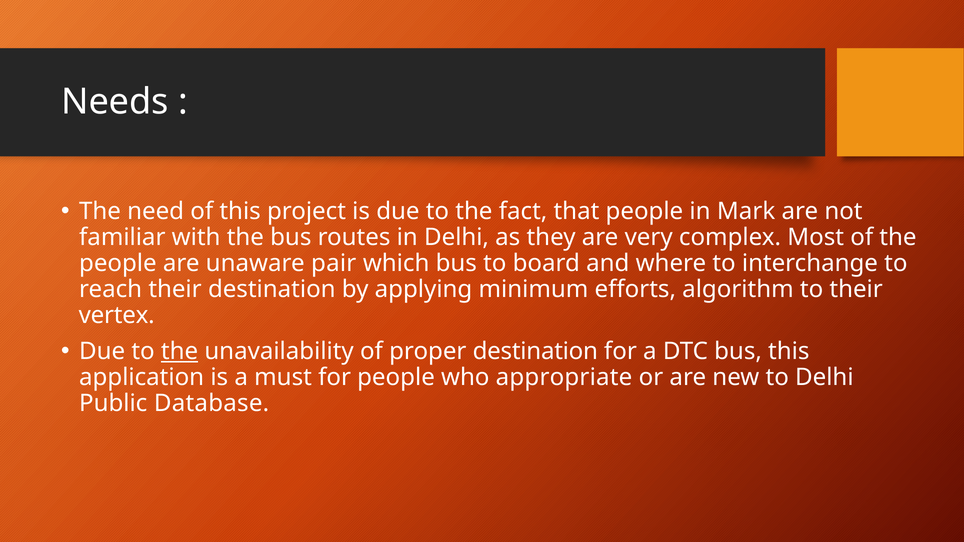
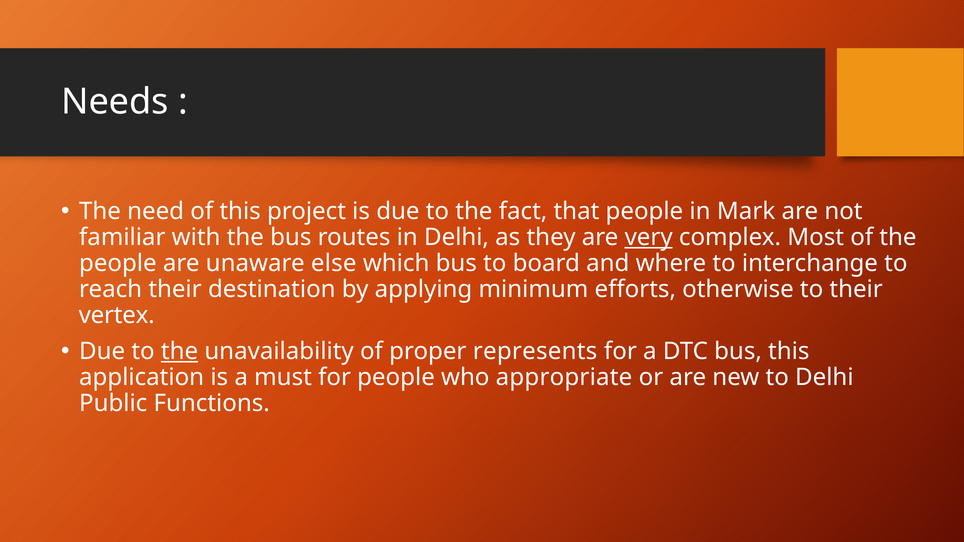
very underline: none -> present
pair: pair -> else
algorithm: algorithm -> otherwise
proper destination: destination -> represents
Database: Database -> Functions
